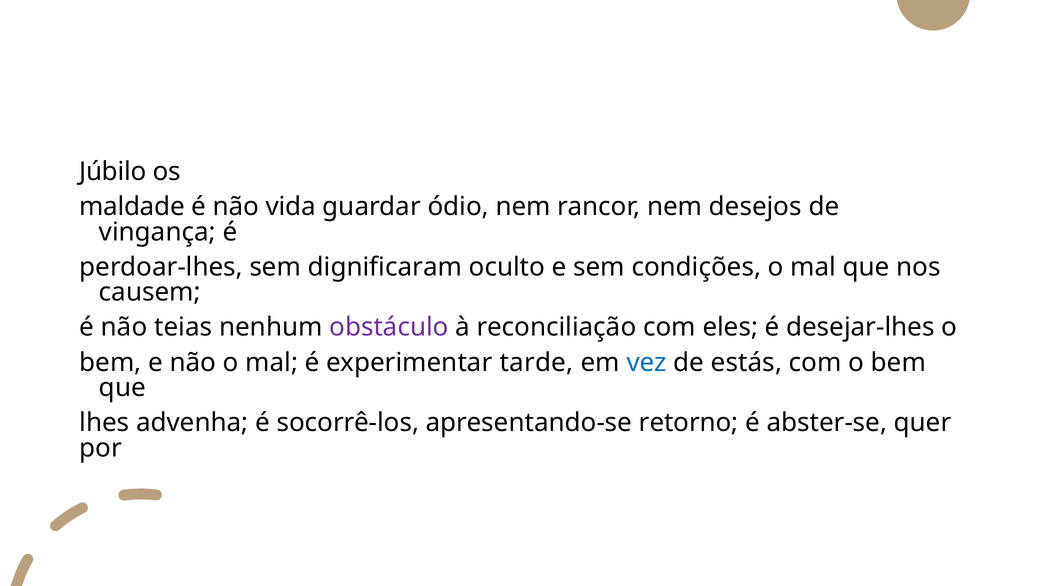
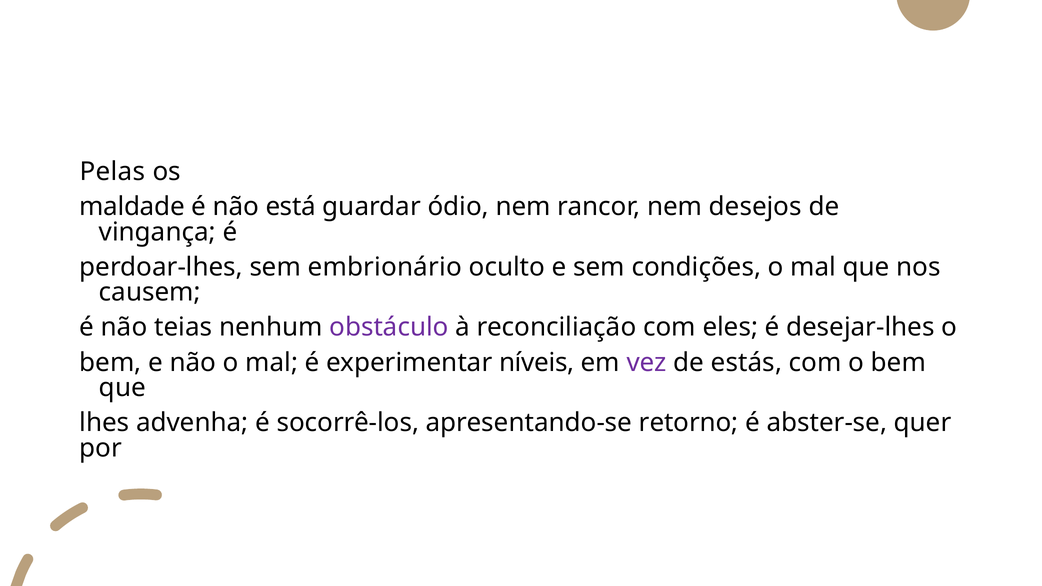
Júbilo: Júbilo -> Pelas
vida: vida -> está
dignificaram: dignificaram -> embrionário
tarde: tarde -> níveis
vez colour: blue -> purple
